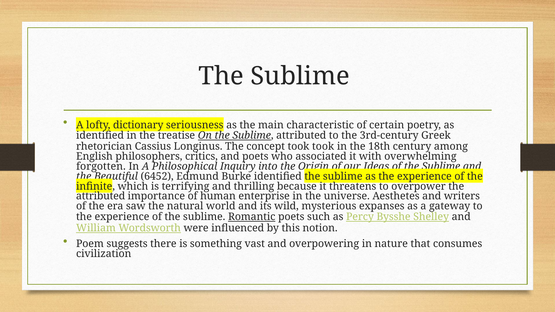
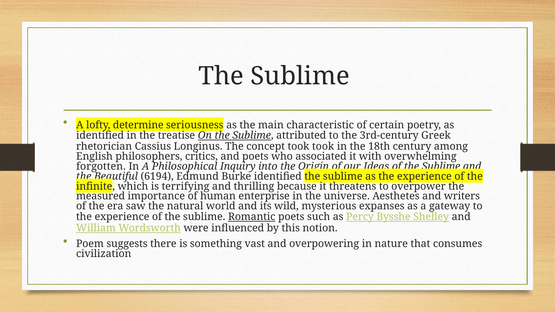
dictionary: dictionary -> determine
6452: 6452 -> 6194
attributed at (101, 196): attributed -> measured
